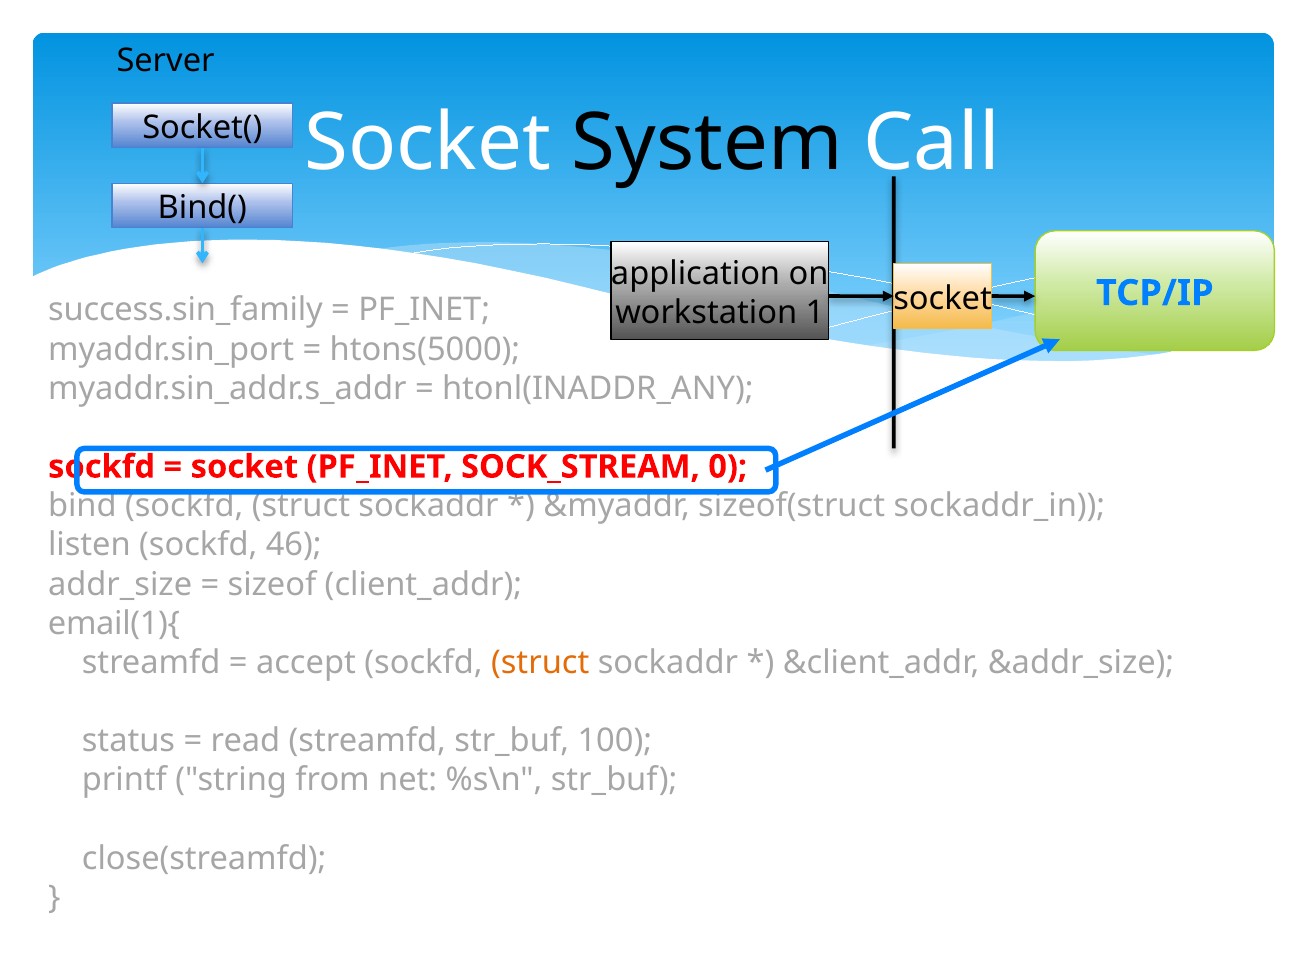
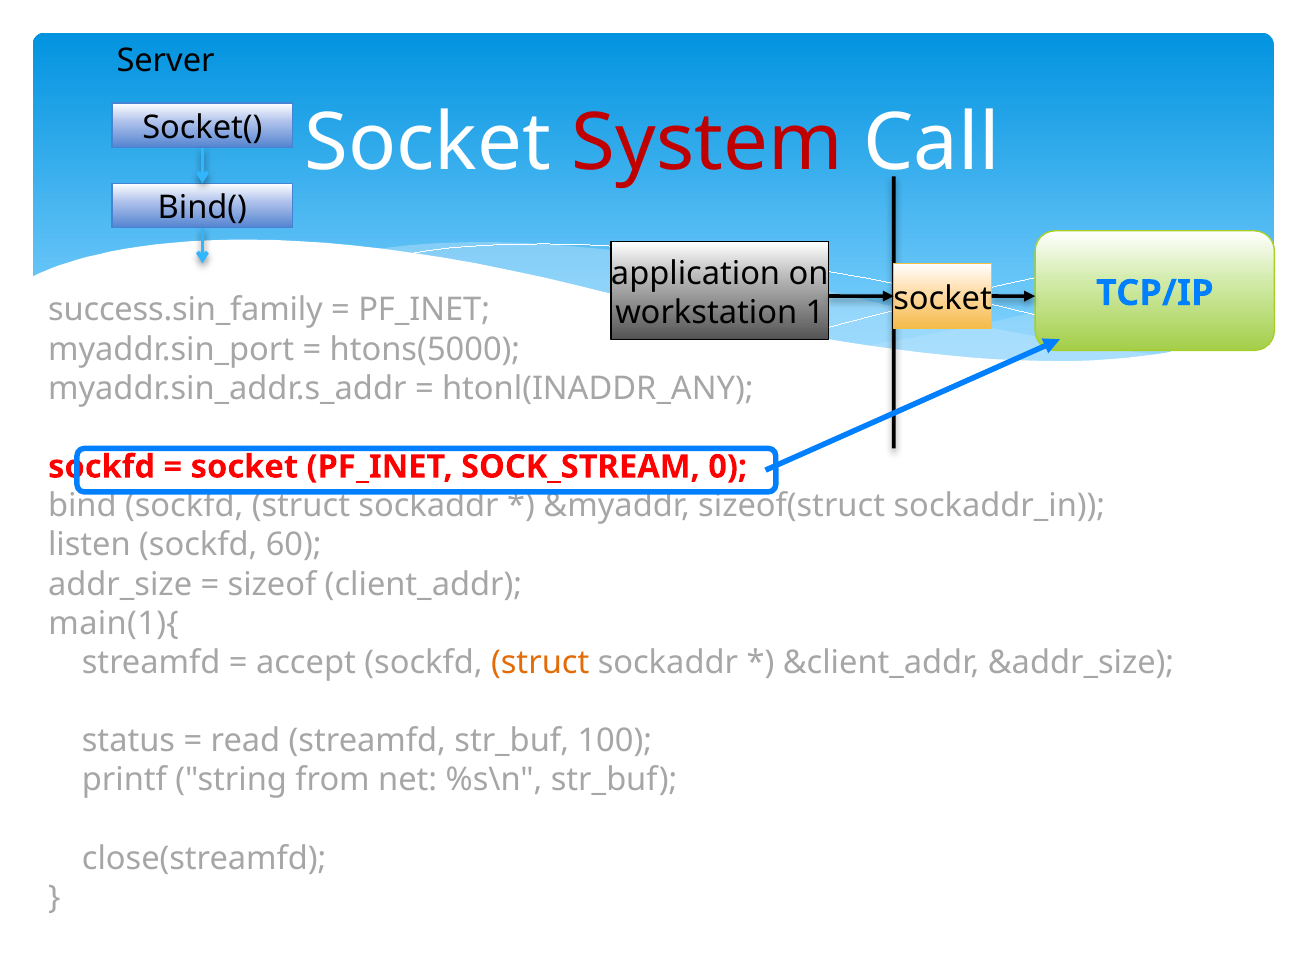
System colour: black -> red
46: 46 -> 60
email(1){: email(1){ -> main(1){
